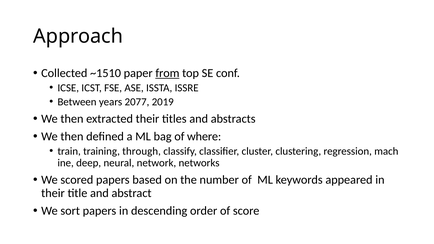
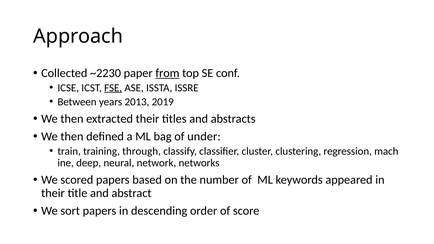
~1510: ~1510 -> ~2230
FSE underline: none -> present
2077: 2077 -> 2013
where: where -> under
